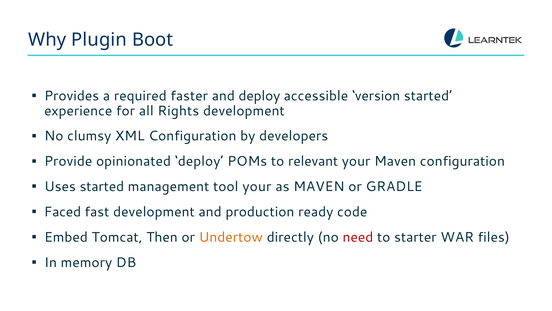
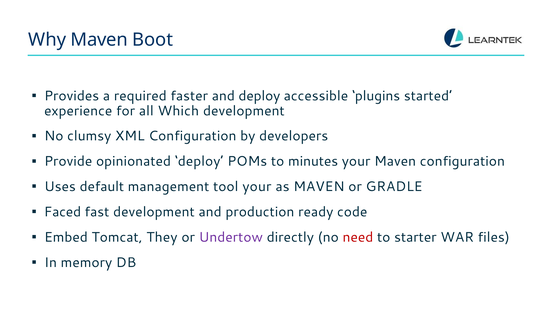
Why Plugin: Plugin -> Maven
version: version -> plugins
Rights: Rights -> Which
relevant: relevant -> minutes
Uses started: started -> default
Then: Then -> They
Undertow colour: orange -> purple
